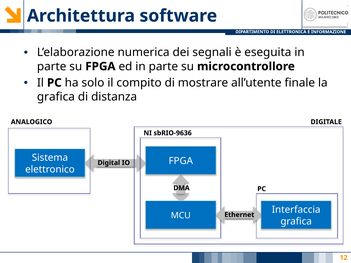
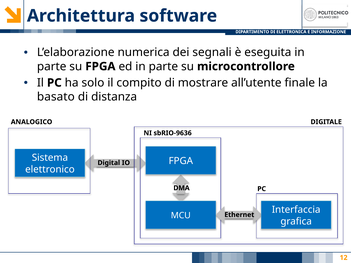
grafica at (56, 97): grafica -> basato
